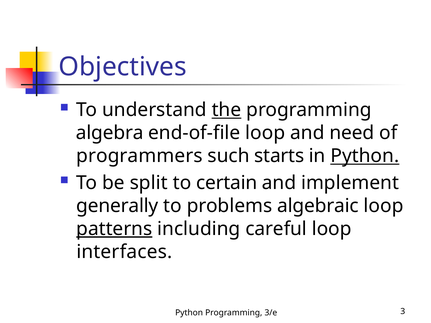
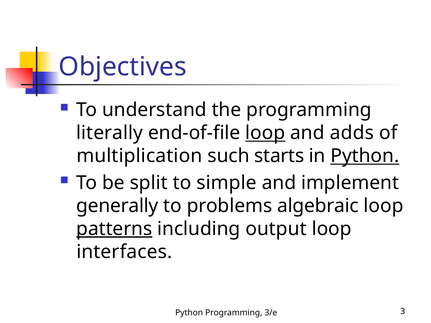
the underline: present -> none
algebra: algebra -> literally
loop at (265, 133) underline: none -> present
need: need -> adds
programmers: programmers -> multiplication
certain: certain -> simple
careful: careful -> output
